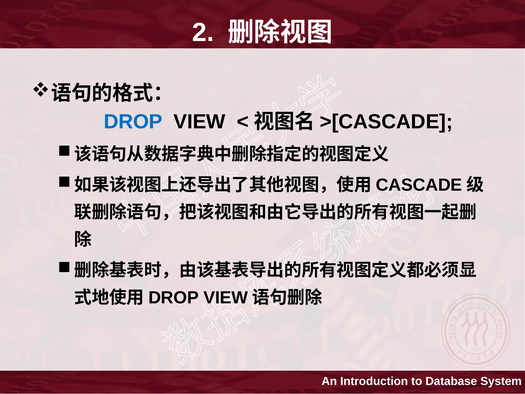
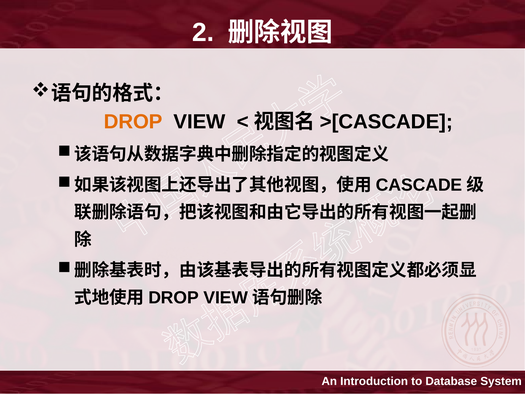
DROP colour: blue -> orange
